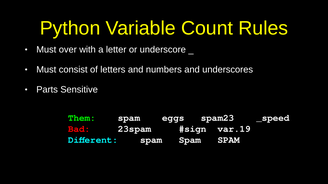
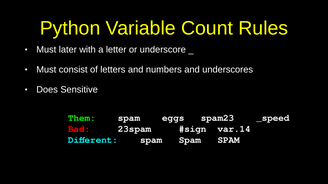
over: over -> later
Parts: Parts -> Does
var.19: var.19 -> var.14
